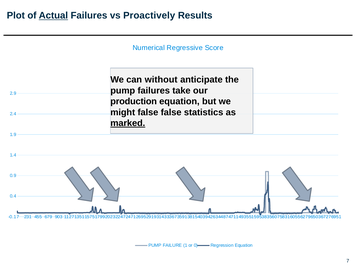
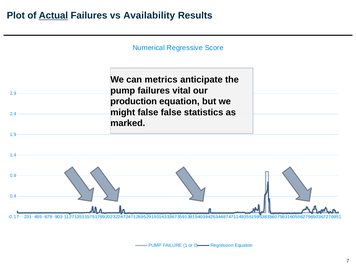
Proactively: Proactively -> Availability
without: without -> metrics
take: take -> vital
marked underline: present -> none
